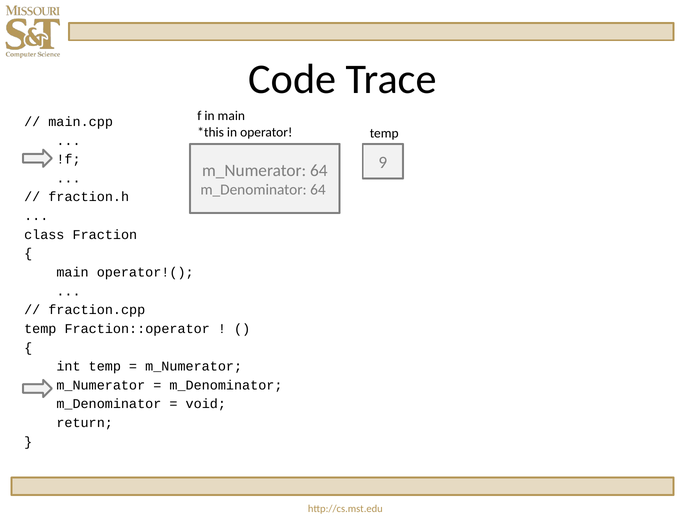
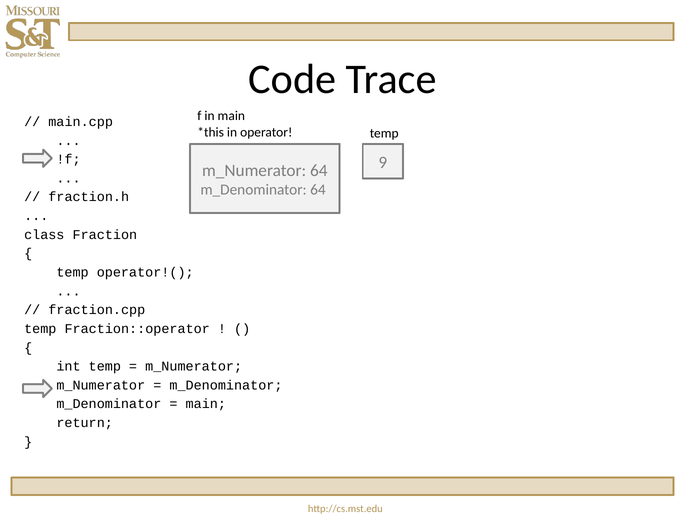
main at (73, 272): main -> temp
void at (206, 404): void -> main
